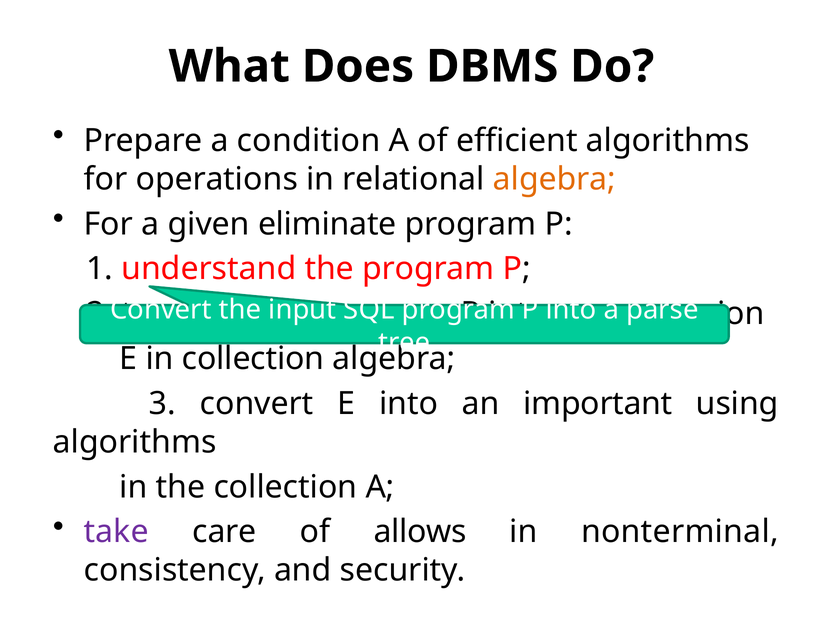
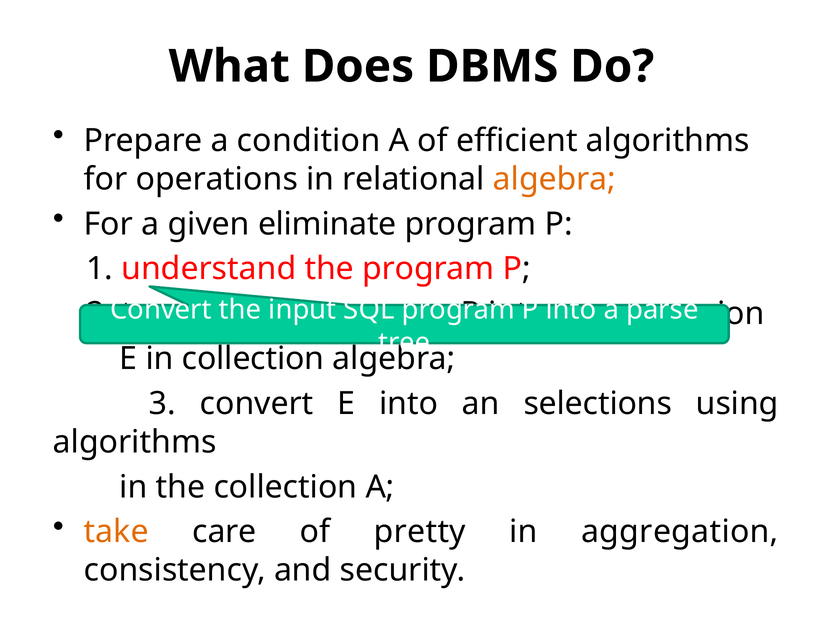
important: important -> selections
take colour: purple -> orange
allows: allows -> pretty
nonterminal: nonterminal -> aggregation
